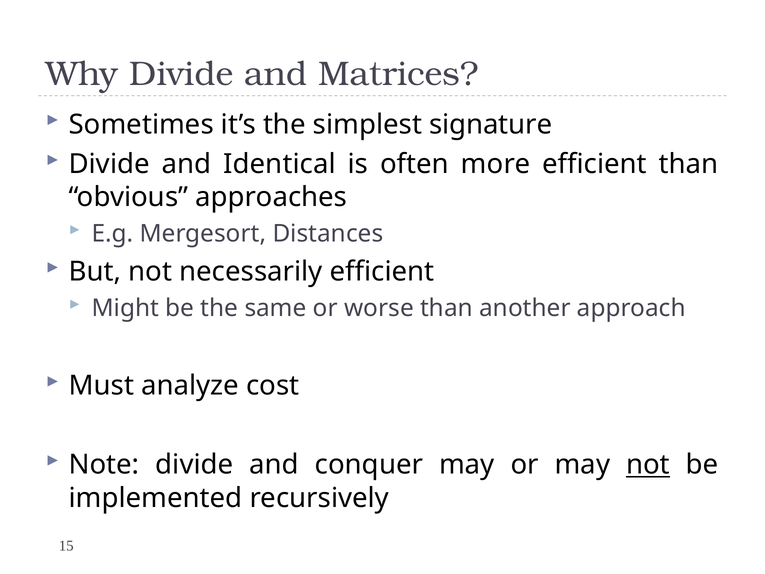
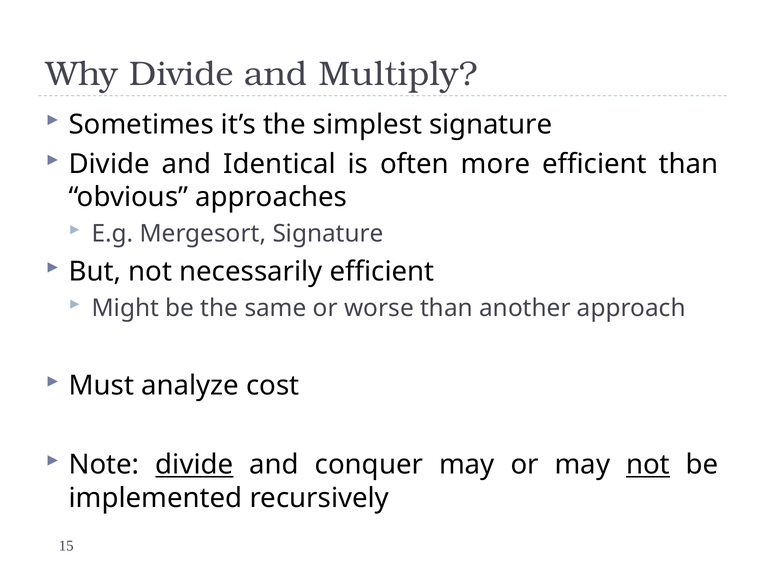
Matrices: Matrices -> Multiply
Mergesort Distances: Distances -> Signature
divide at (194, 465) underline: none -> present
